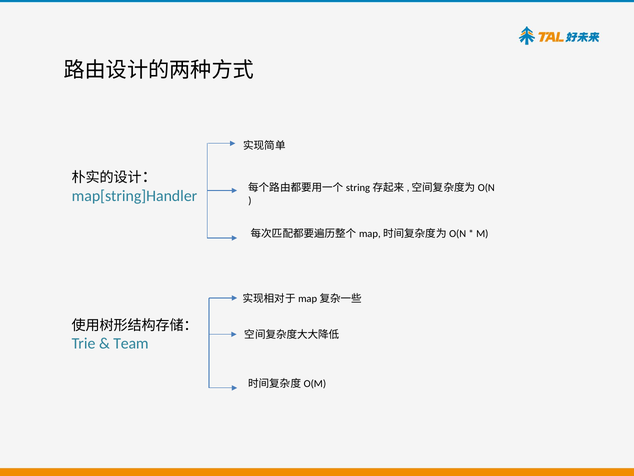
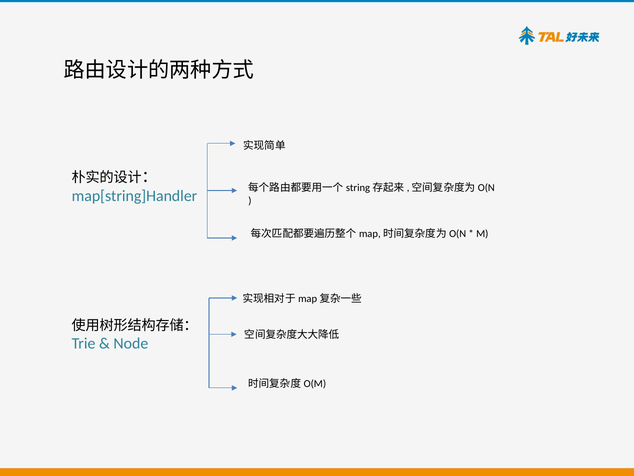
Team: Team -> Node
